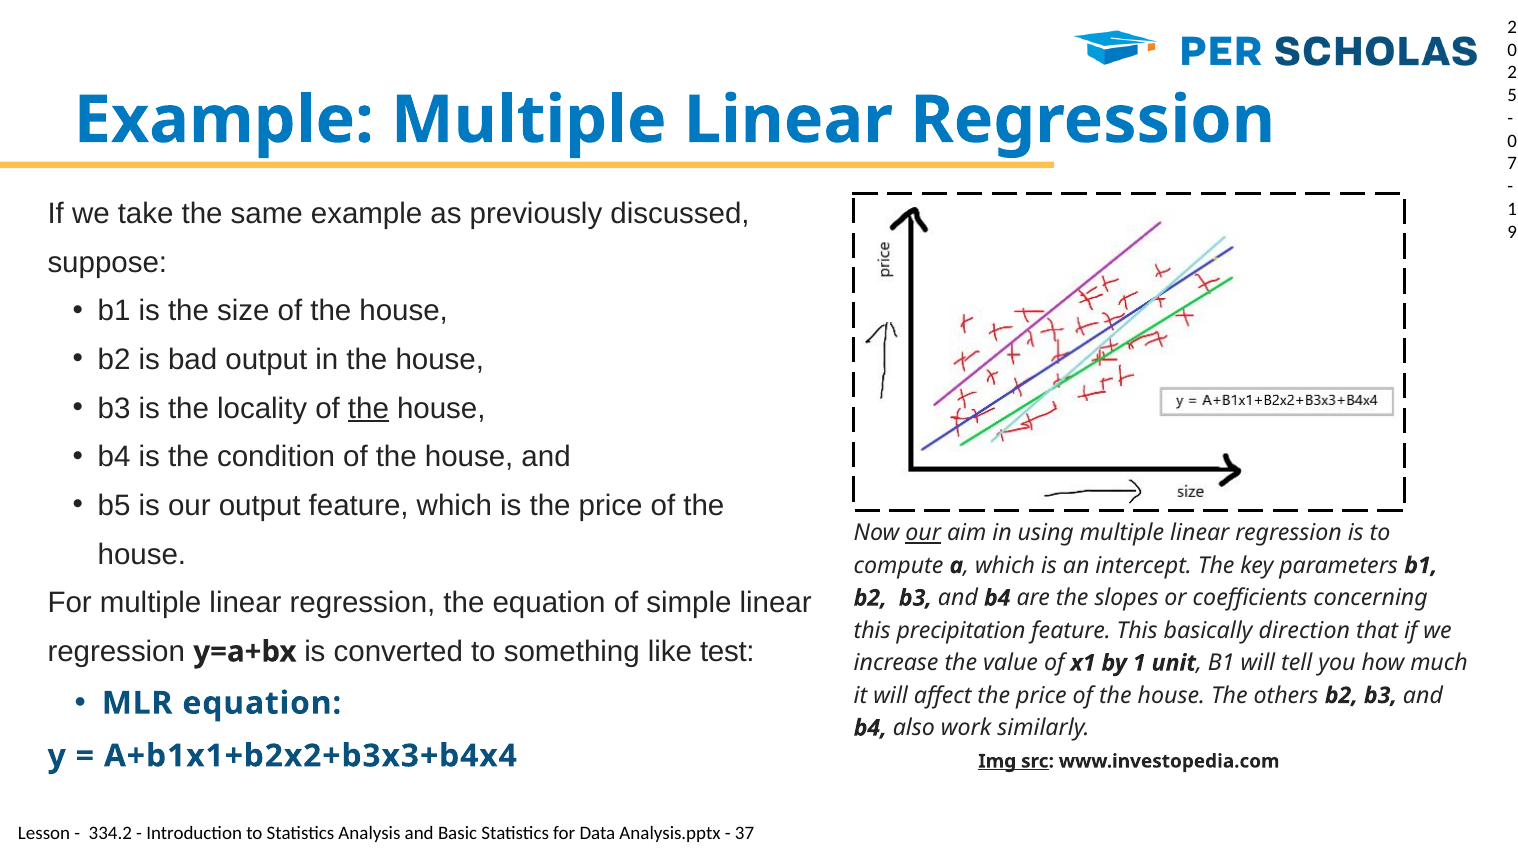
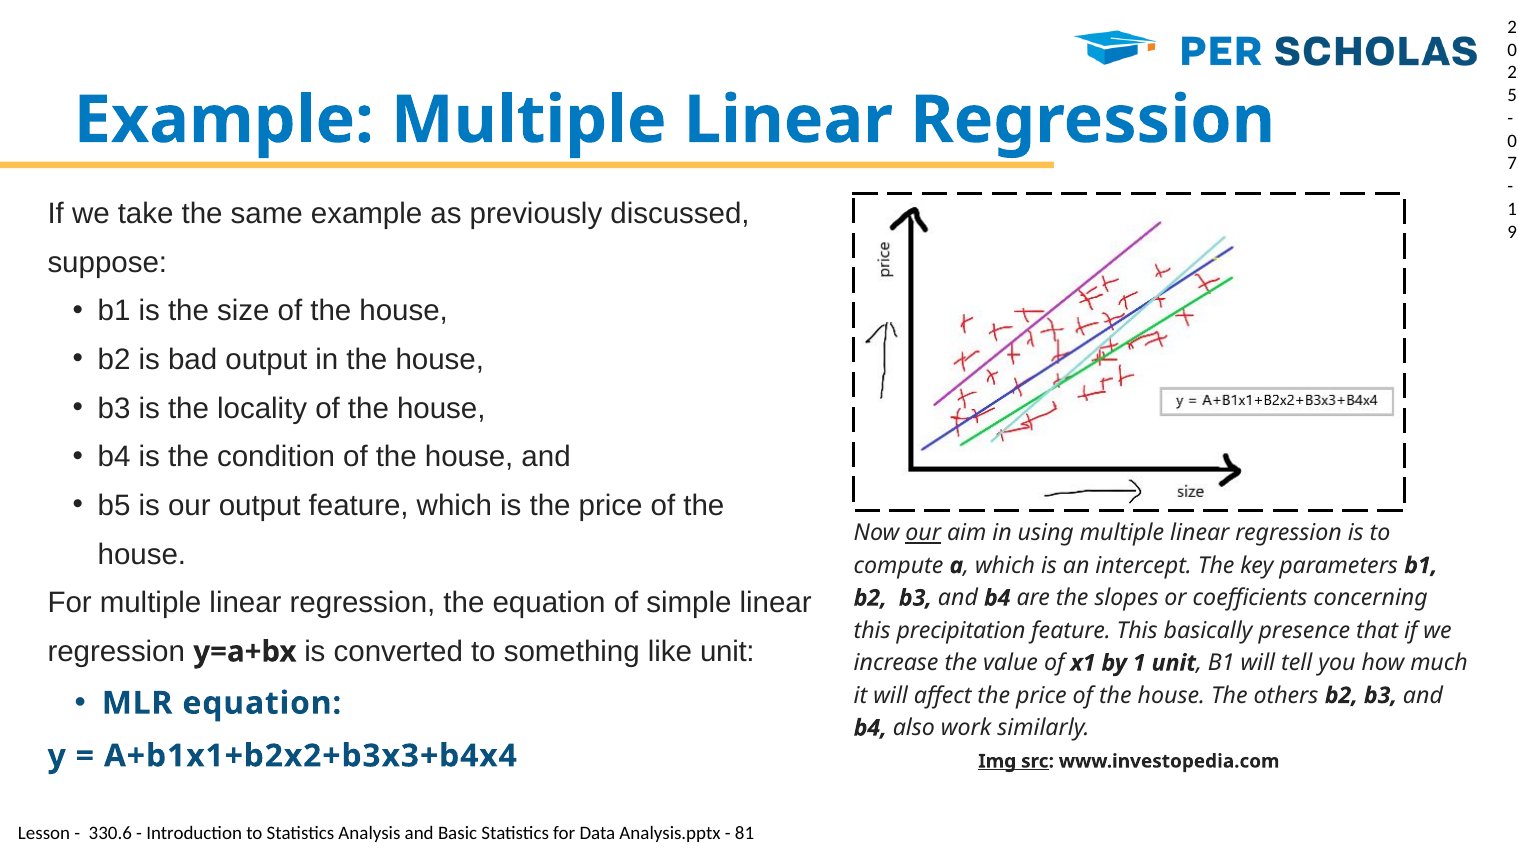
the at (368, 408) underline: present -> none
direction: direction -> presence
like test: test -> unit
334.2: 334.2 -> 330.6
37: 37 -> 81
